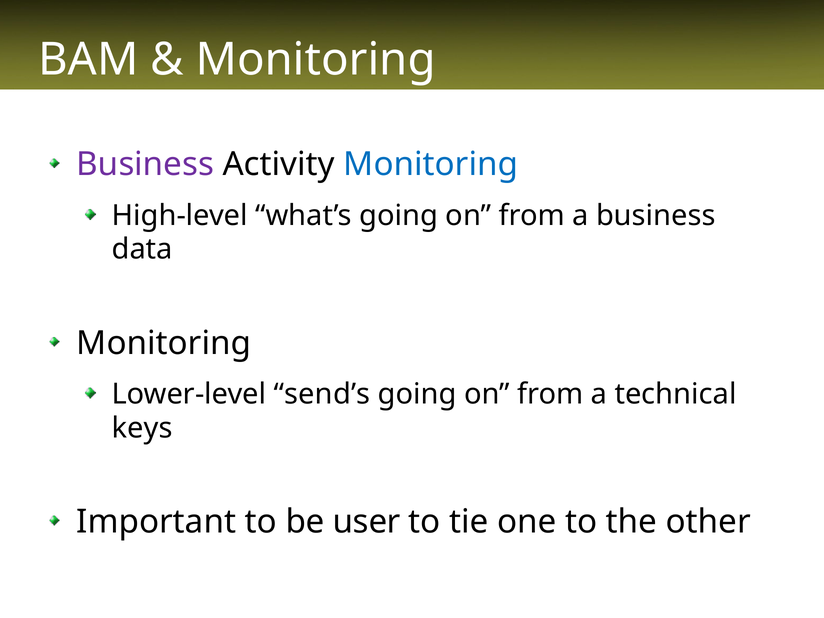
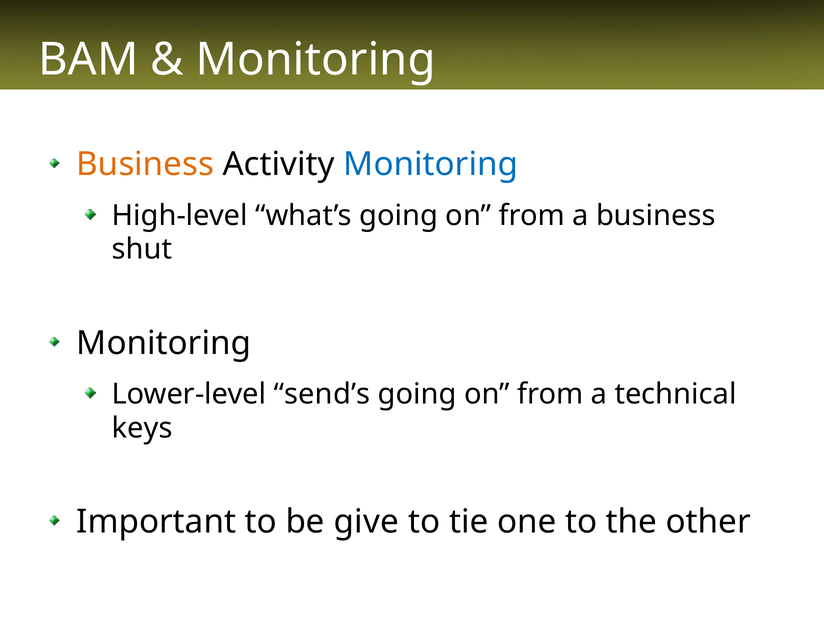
Business at (145, 165) colour: purple -> orange
data: data -> shut
user: user -> give
